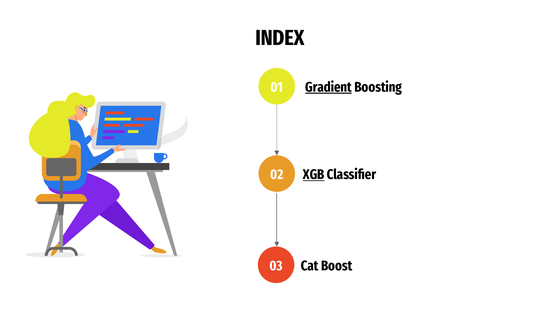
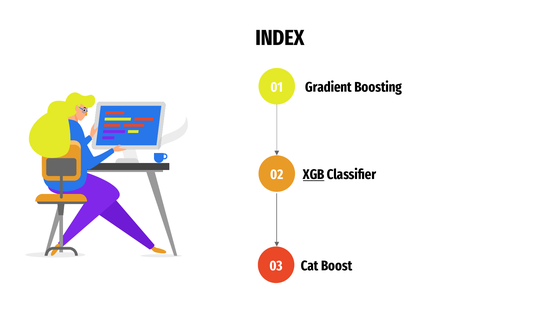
Gradient underline: present -> none
